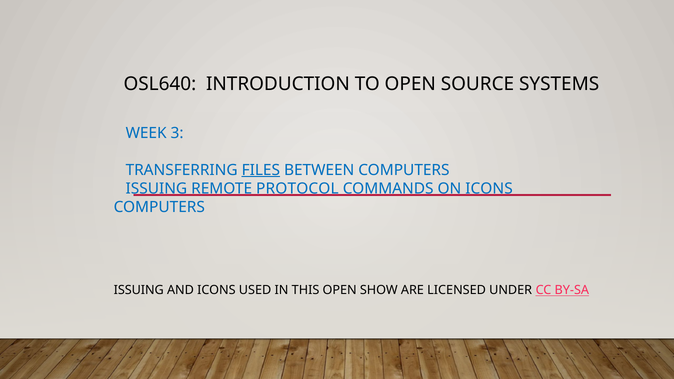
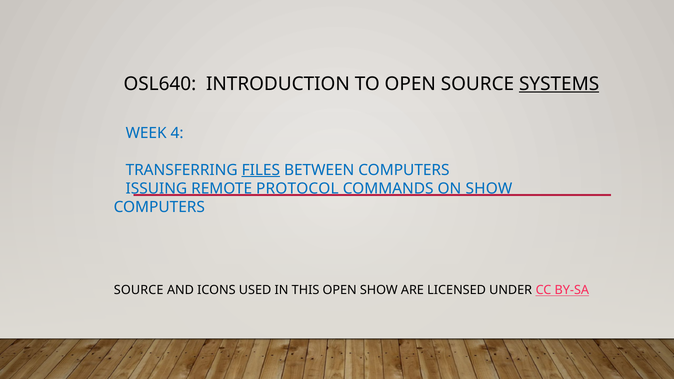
SYSTEMS underline: none -> present
3: 3 -> 4
ON ICONS: ICONS -> SHOW
ISSUING at (139, 290): ISSUING -> SOURCE
